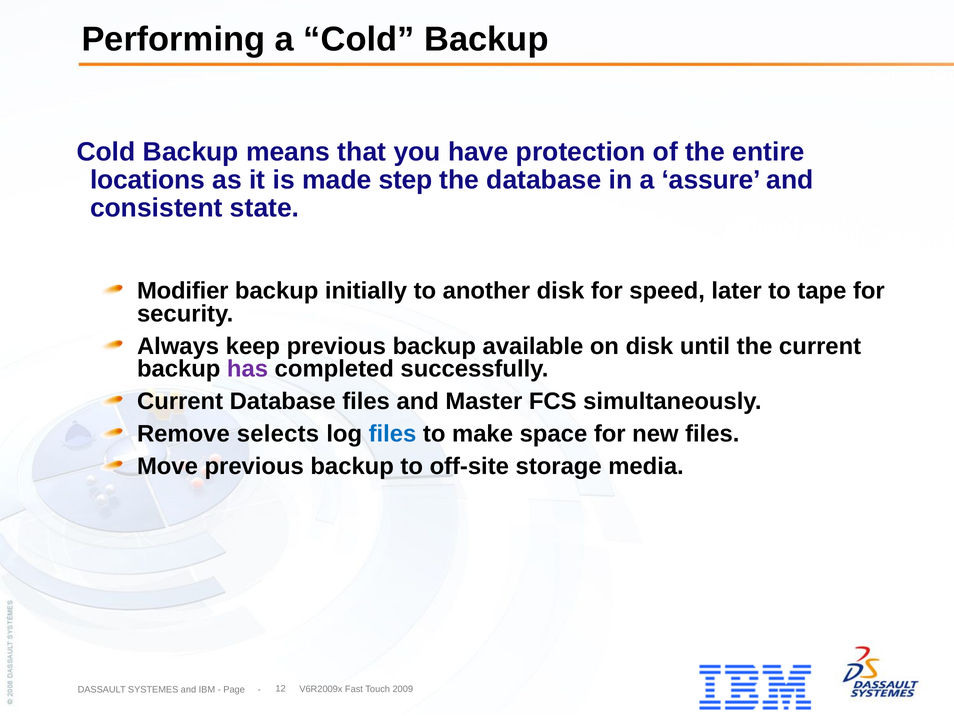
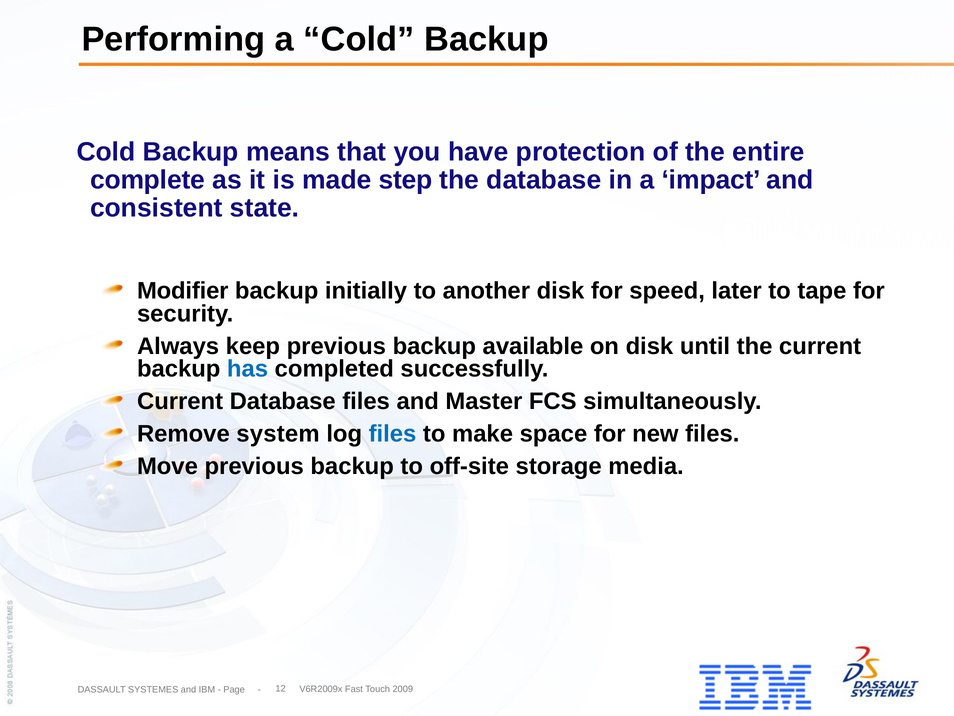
locations: locations -> complete
assure: assure -> impact
has colour: purple -> blue
selects: selects -> system
